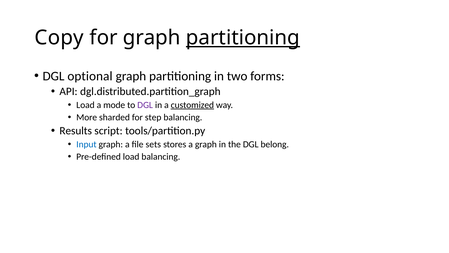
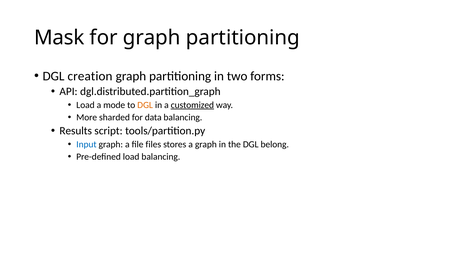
Copy: Copy -> Mask
partitioning at (243, 38) underline: present -> none
optional: optional -> creation
DGL at (145, 105) colour: purple -> orange
step: step -> data
sets: sets -> files
